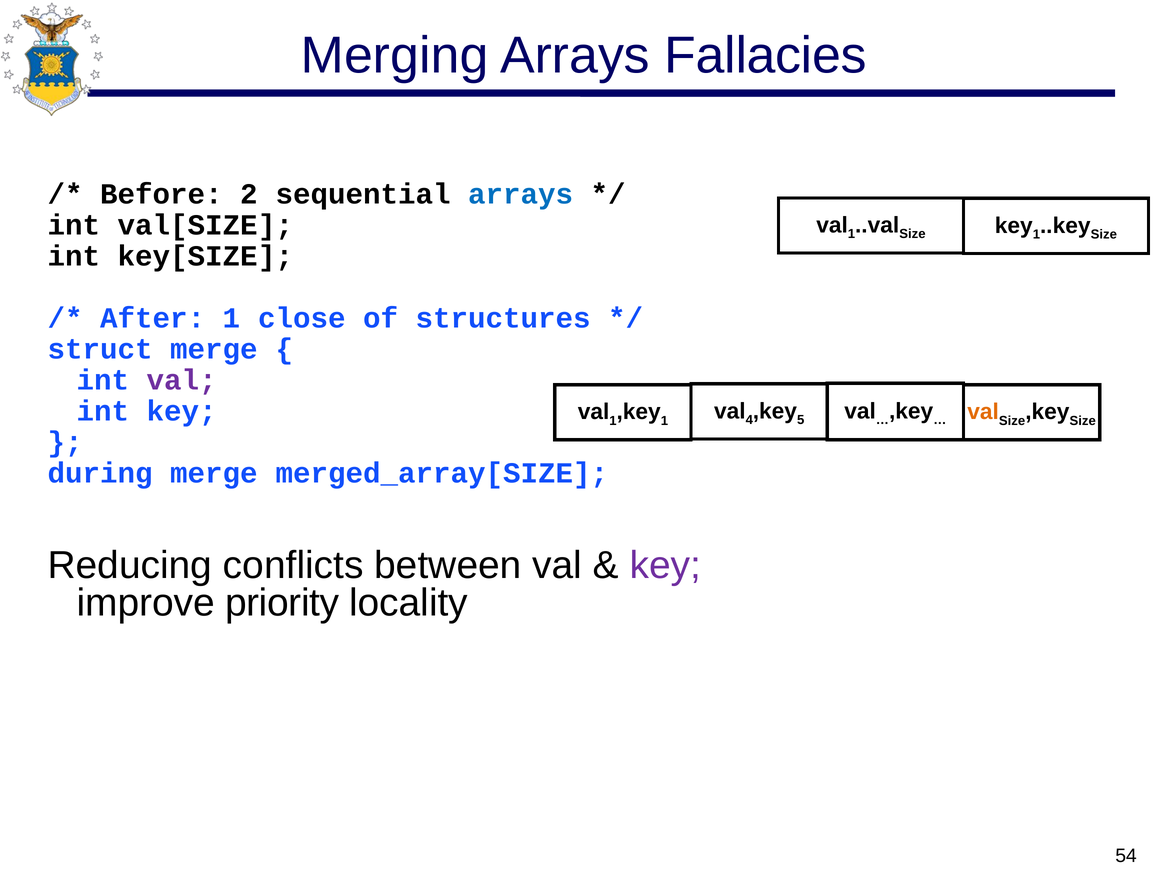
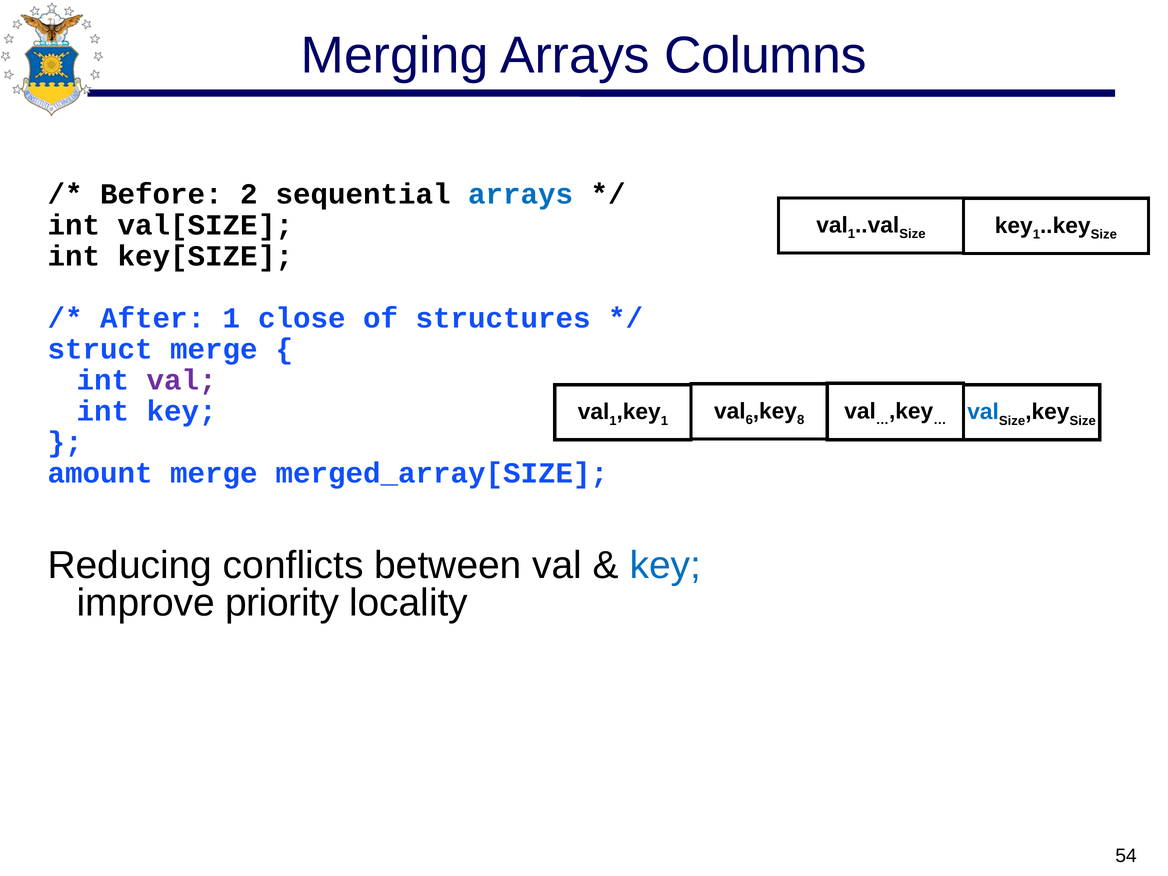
Fallacies: Fallacies -> Columns
4: 4 -> 6
5: 5 -> 8
val at (983, 412) colour: orange -> blue
during: during -> amount
key at (665, 565) colour: purple -> blue
